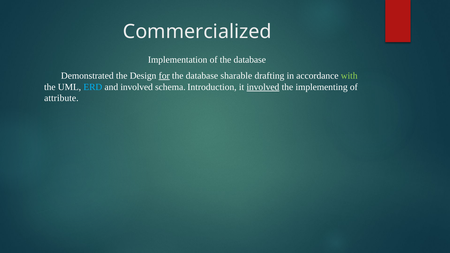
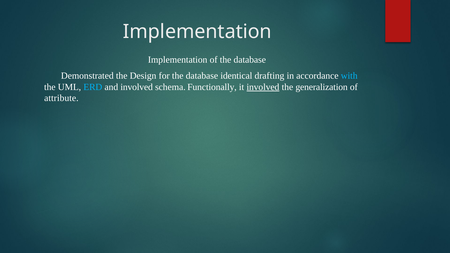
Commercialized at (197, 32): Commercialized -> Implementation
for underline: present -> none
sharable: sharable -> identical
with colour: light green -> light blue
Introduction: Introduction -> Functionally
implementing: implementing -> generalization
